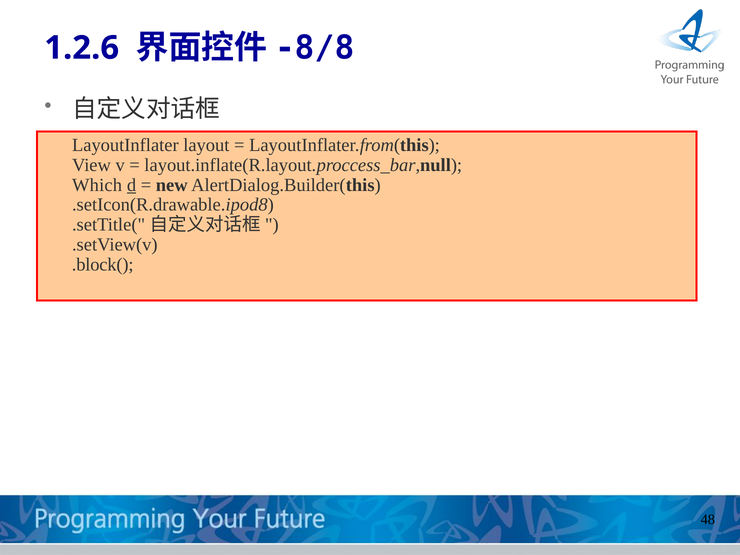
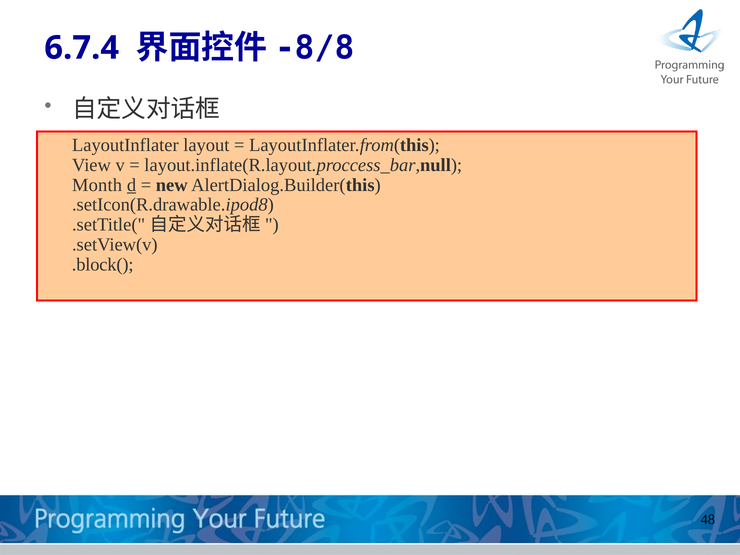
1.2.6: 1.2.6 -> 6.7.4
Which: Which -> Month
